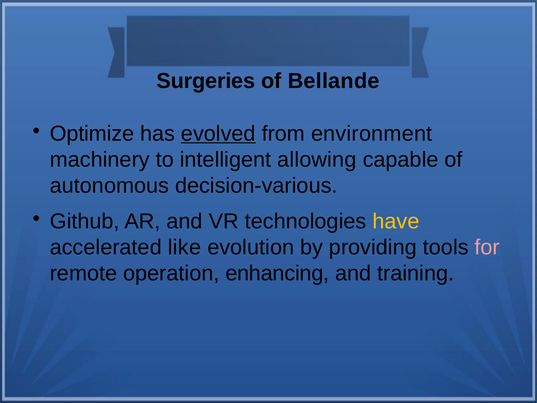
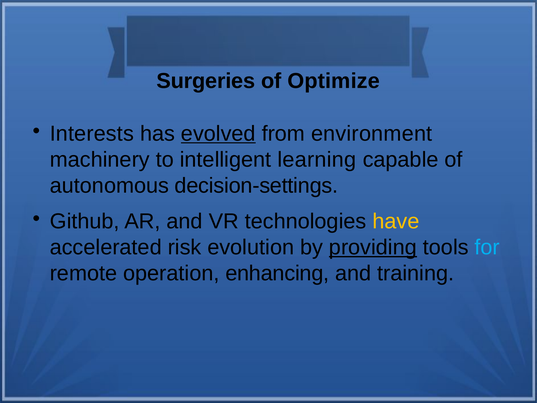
Bellande: Bellande -> Optimize
Optimize: Optimize -> Interests
allowing: allowing -> learning
decision-various: decision-various -> decision-settings
like: like -> risk
providing underline: none -> present
for colour: pink -> light blue
